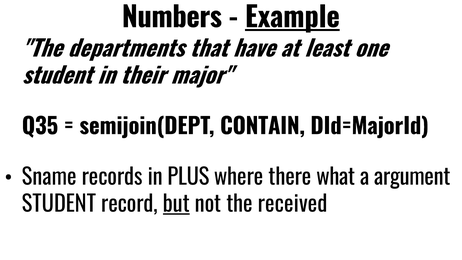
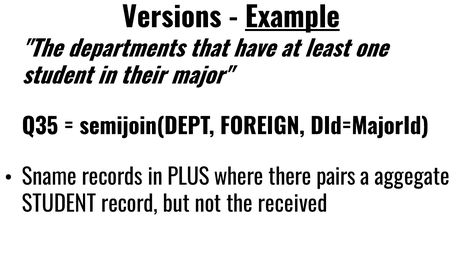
Numbers: Numbers -> Versions
CONTAIN: CONTAIN -> FOREIGN
what: what -> pairs
argument: argument -> aggegate
but underline: present -> none
